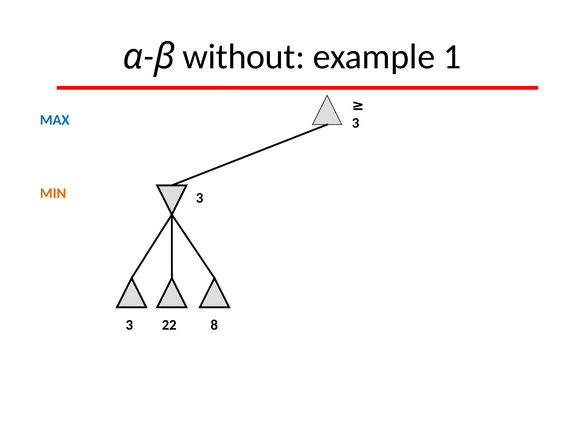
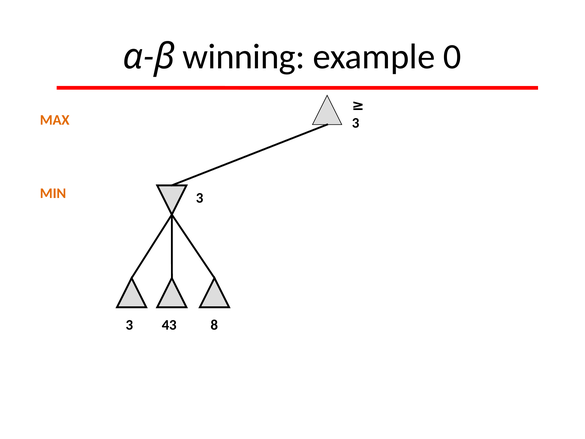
without: without -> winning
1: 1 -> 0
MAX colour: blue -> orange
22: 22 -> 43
